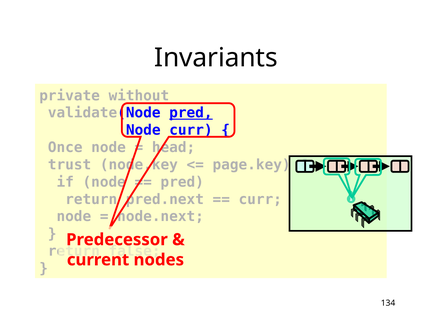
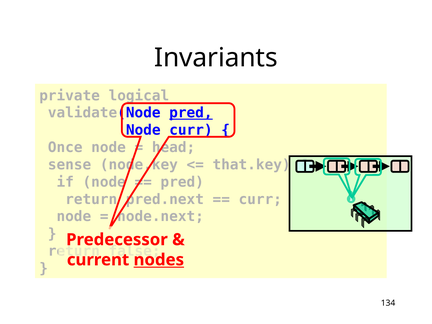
without: without -> logical
trust: trust -> sense
page.key: page.key -> that.key
nodes underline: none -> present
